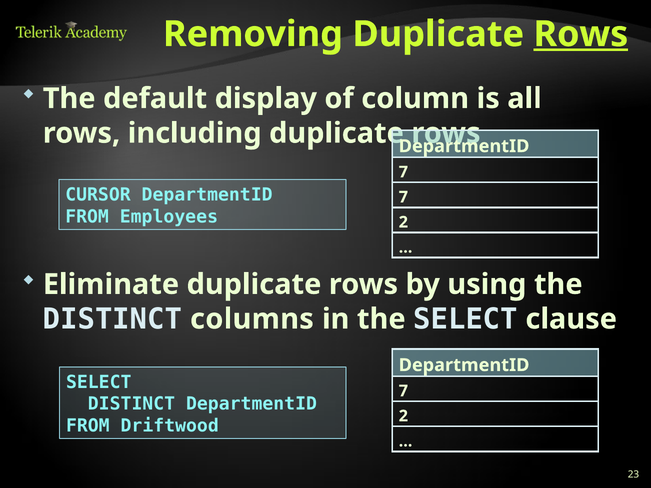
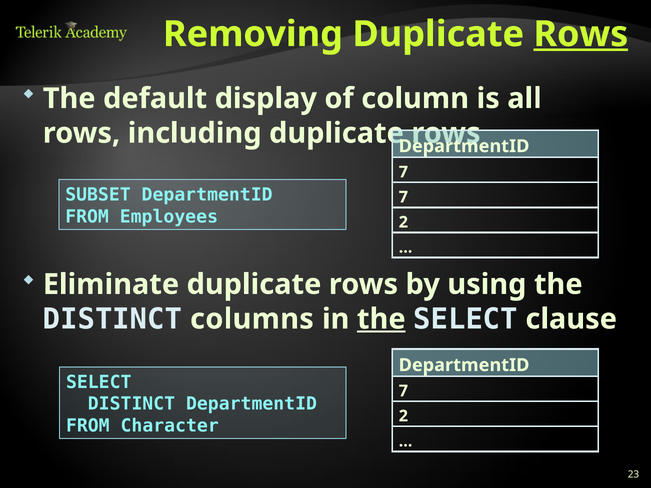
CURSOR: CURSOR -> SUBSET
the at (381, 319) underline: none -> present
Driftwood: Driftwood -> Character
